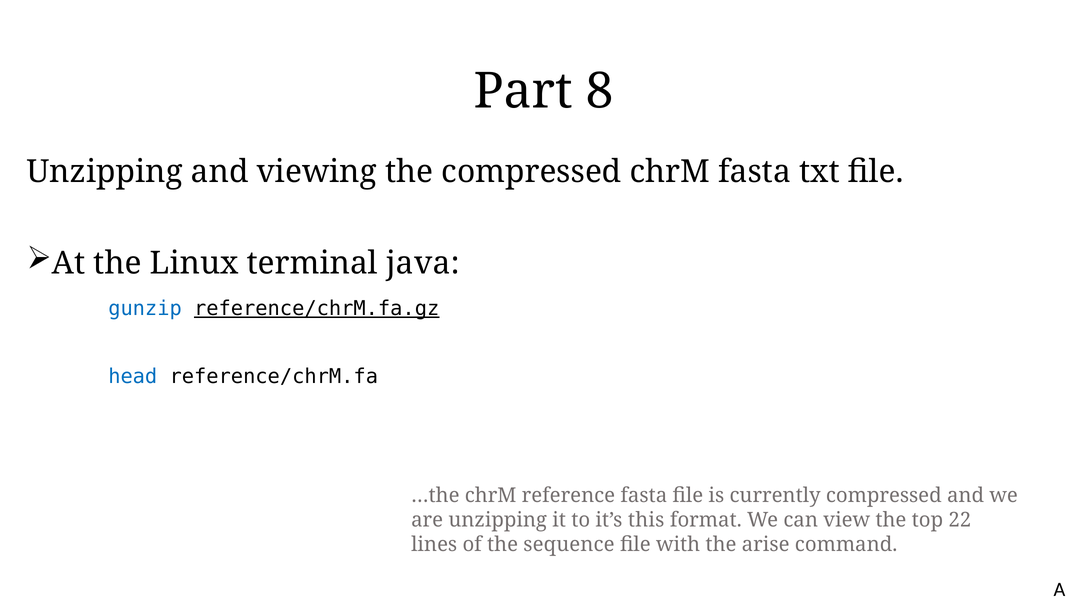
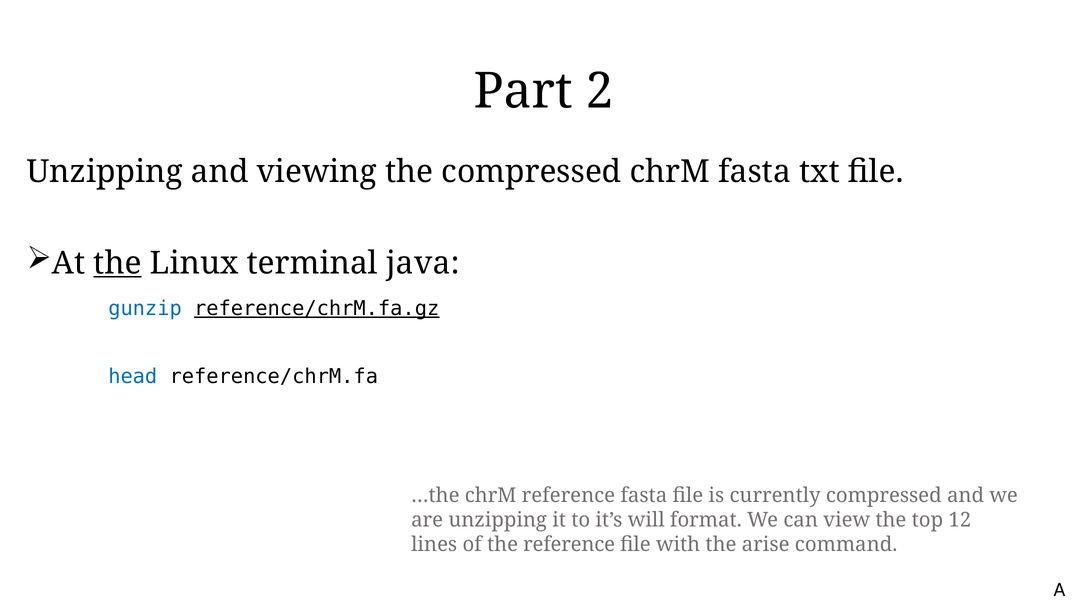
8: 8 -> 2
the at (118, 263) underline: none -> present
this: this -> will
22: 22 -> 12
the sequence: sequence -> reference
